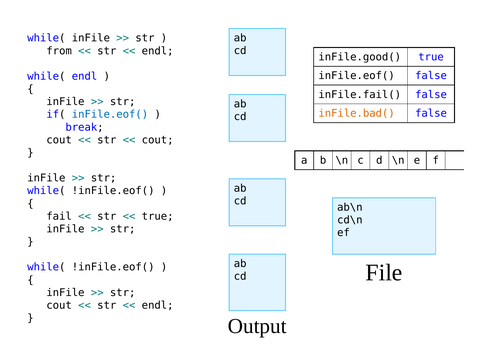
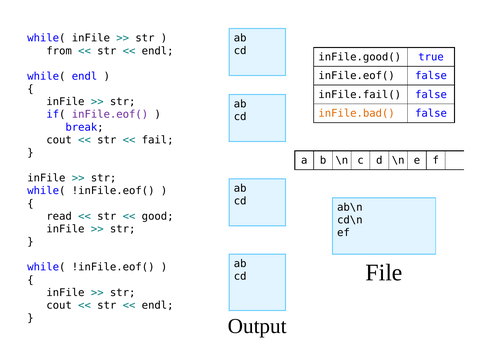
inFile.eof( at (110, 114) colour: blue -> purple
cout at (158, 140): cout -> fail
fail: fail -> read
true at (158, 216): true -> good
